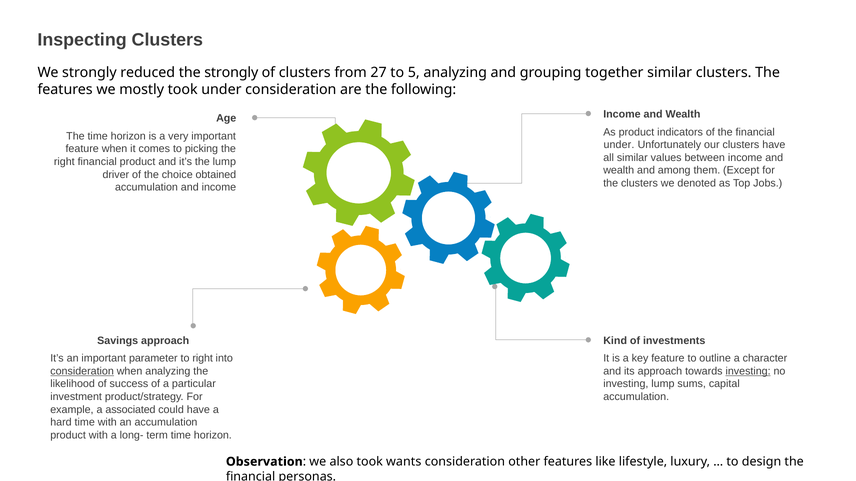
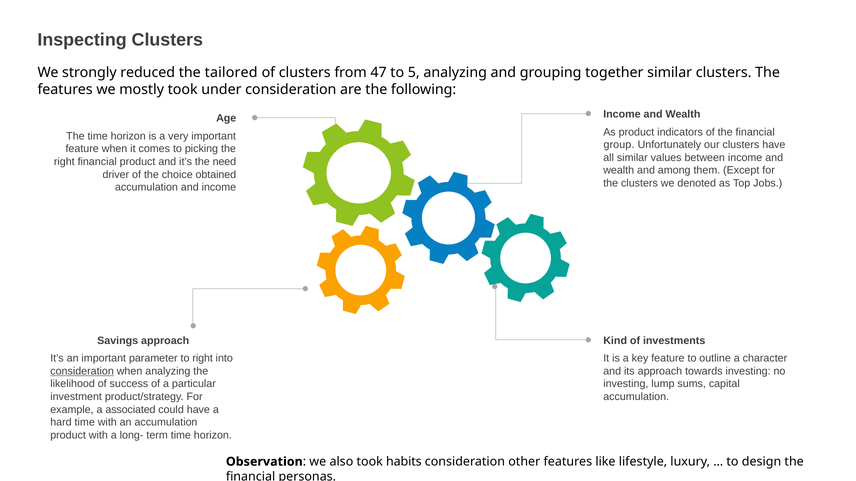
the strongly: strongly -> tailored
27: 27 -> 47
under at (619, 145): under -> group
the lump: lump -> need
investing at (748, 371) underline: present -> none
wants: wants -> habits
